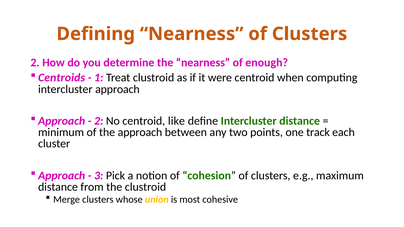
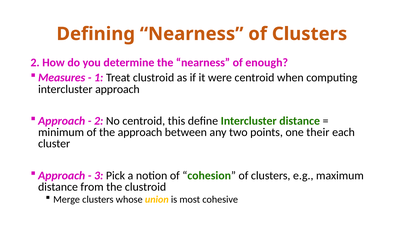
Centroids: Centroids -> Measures
like: like -> this
track: track -> their
